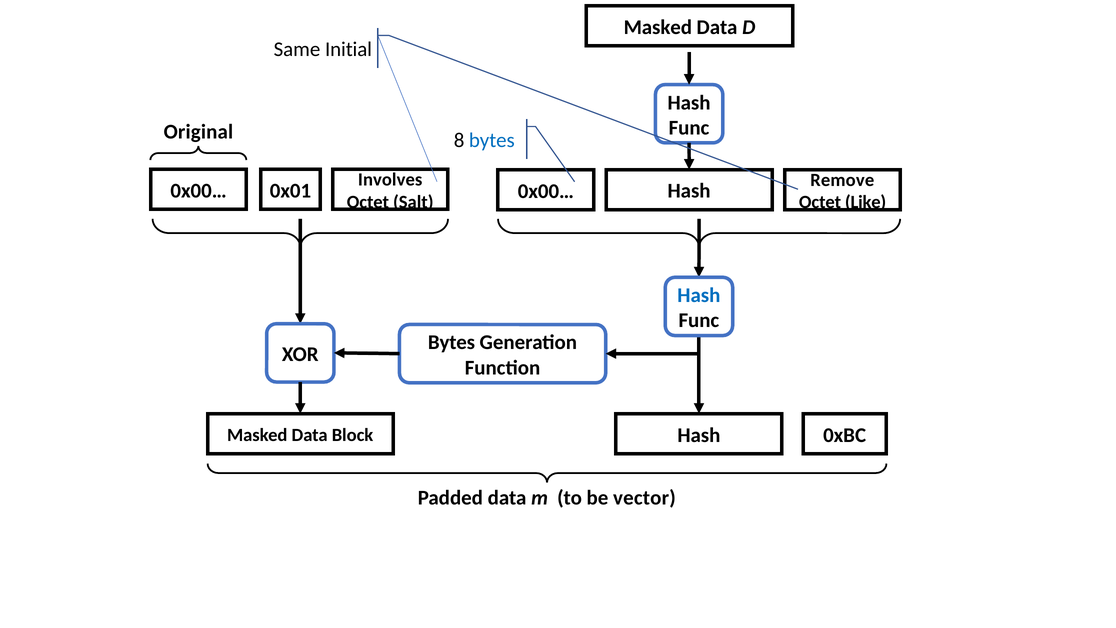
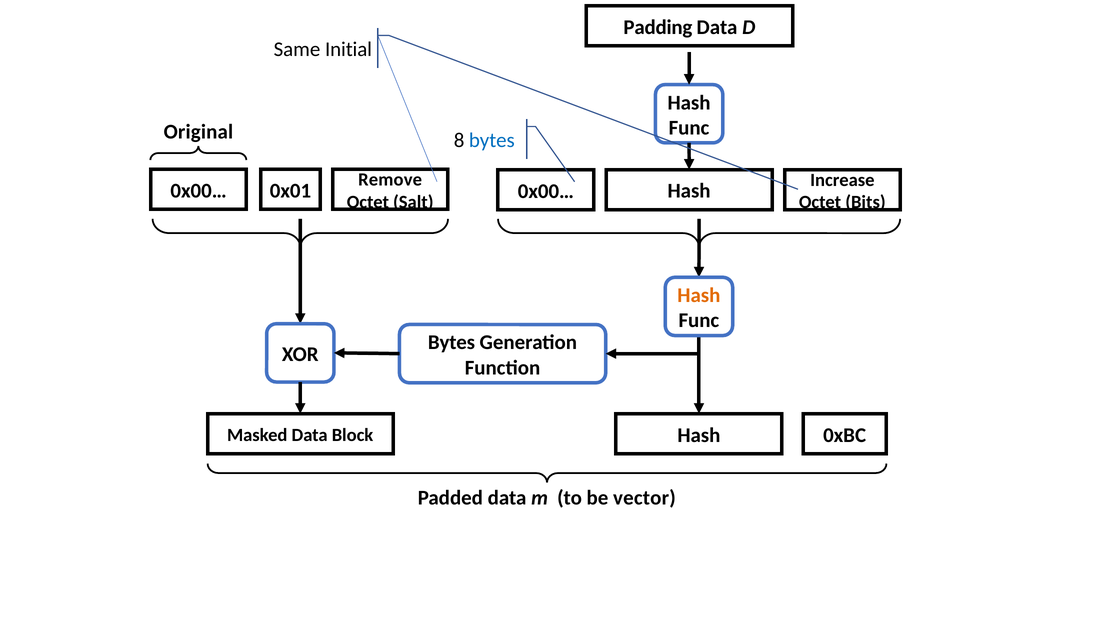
Masked at (658, 27): Masked -> Padding
Involves: Involves -> Remove
Remove: Remove -> Increase
Like: Like -> Bits
Hash at (699, 295) colour: blue -> orange
